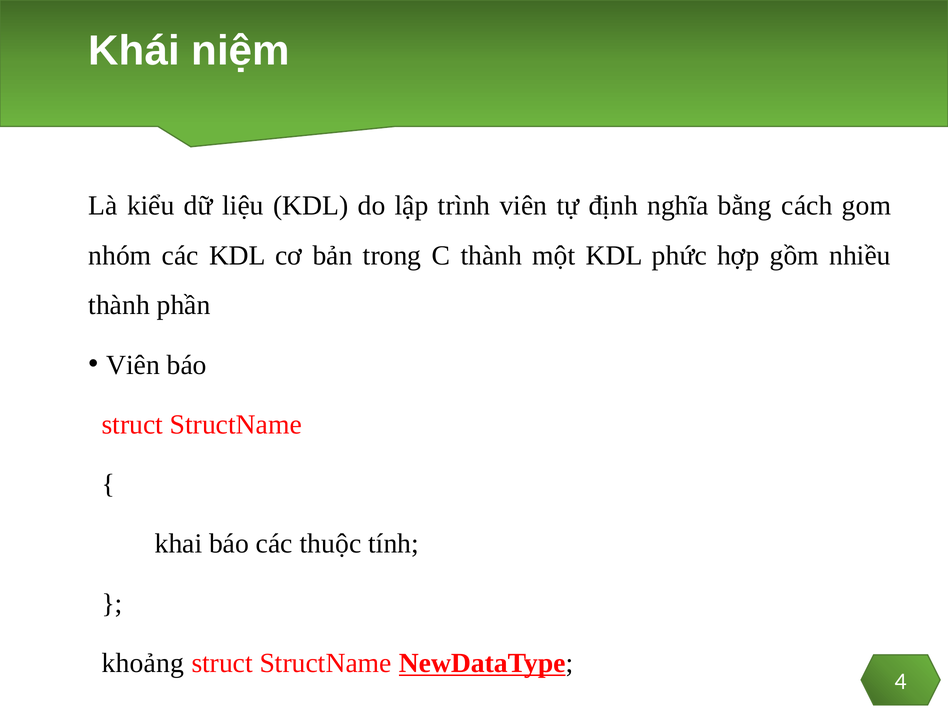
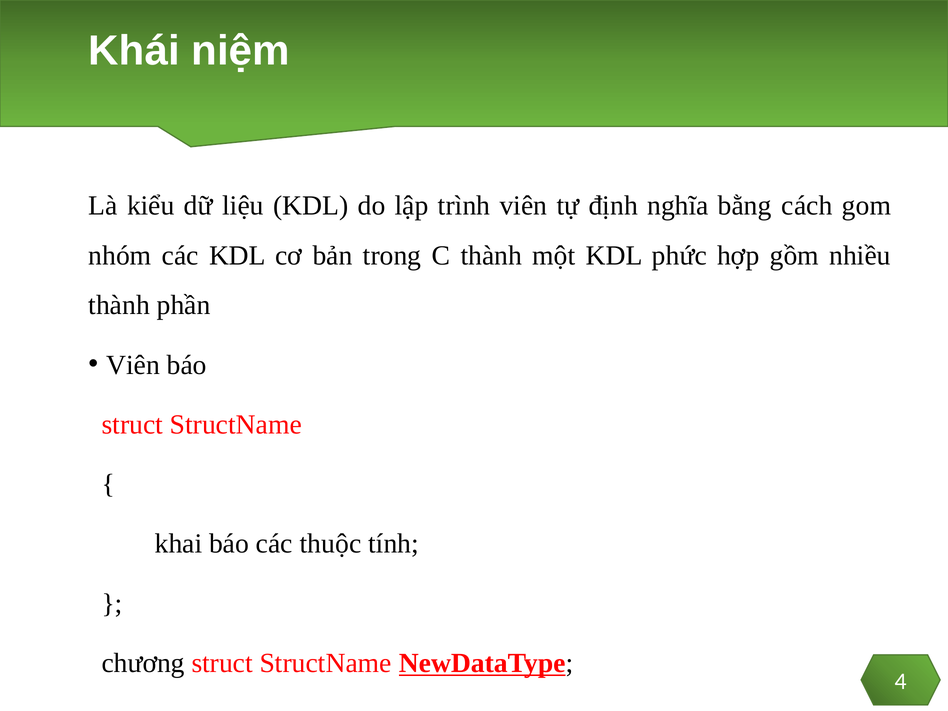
khoảng: khoảng -> chương
